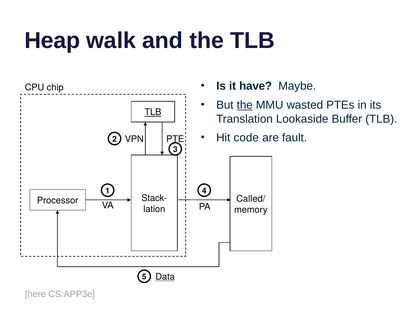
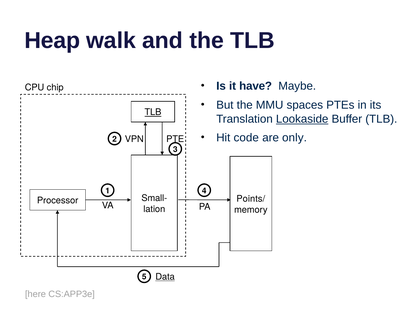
the at (245, 105) underline: present -> none
wasted: wasted -> spaces
Lookaside underline: none -> present
fault: fault -> only
Called/: Called/ -> Points/
Stack-: Stack- -> Small-
